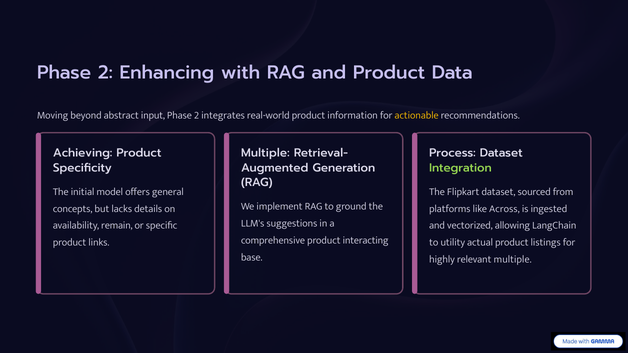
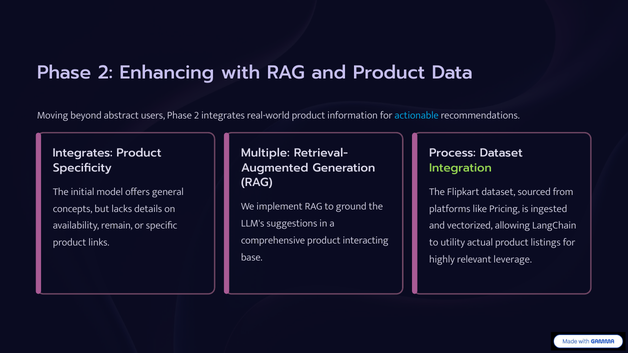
input: input -> users
actionable colour: yellow -> light blue
Achieving at (83, 153): Achieving -> Integrates
Across: Across -> Pricing
relevant multiple: multiple -> leverage
